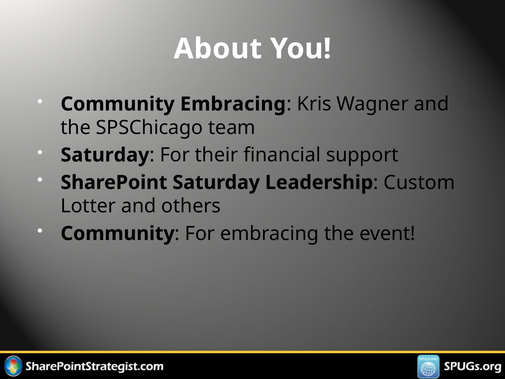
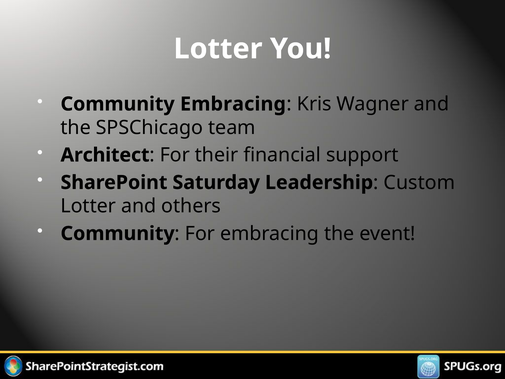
About at (218, 49): About -> Lotter
Saturday at (105, 155): Saturday -> Architect
